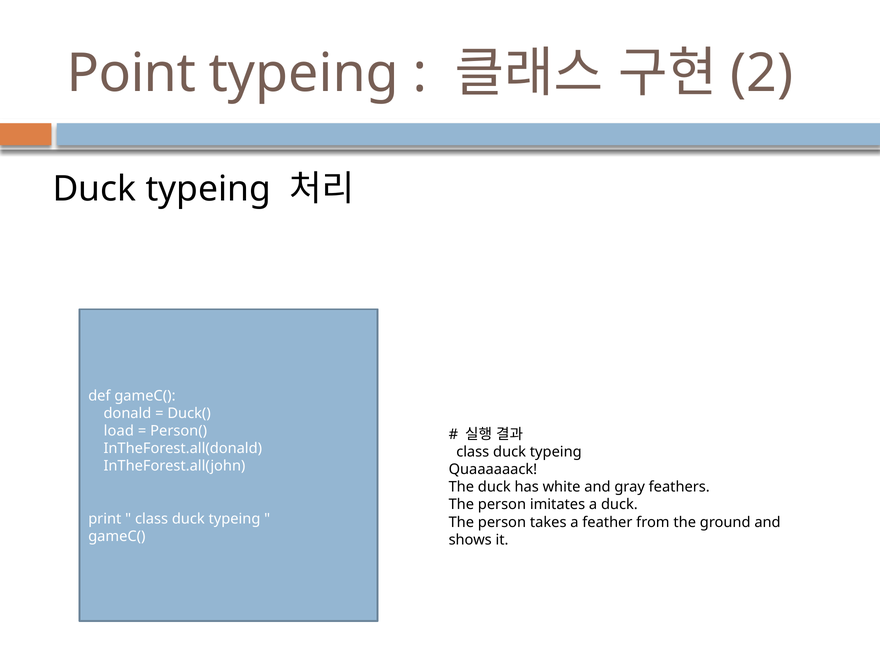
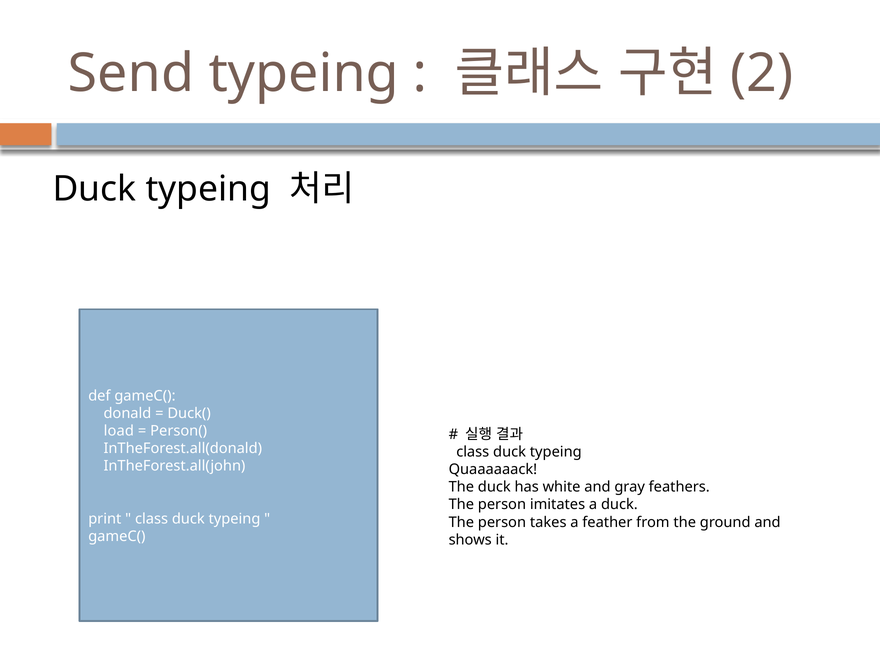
Point: Point -> Send
